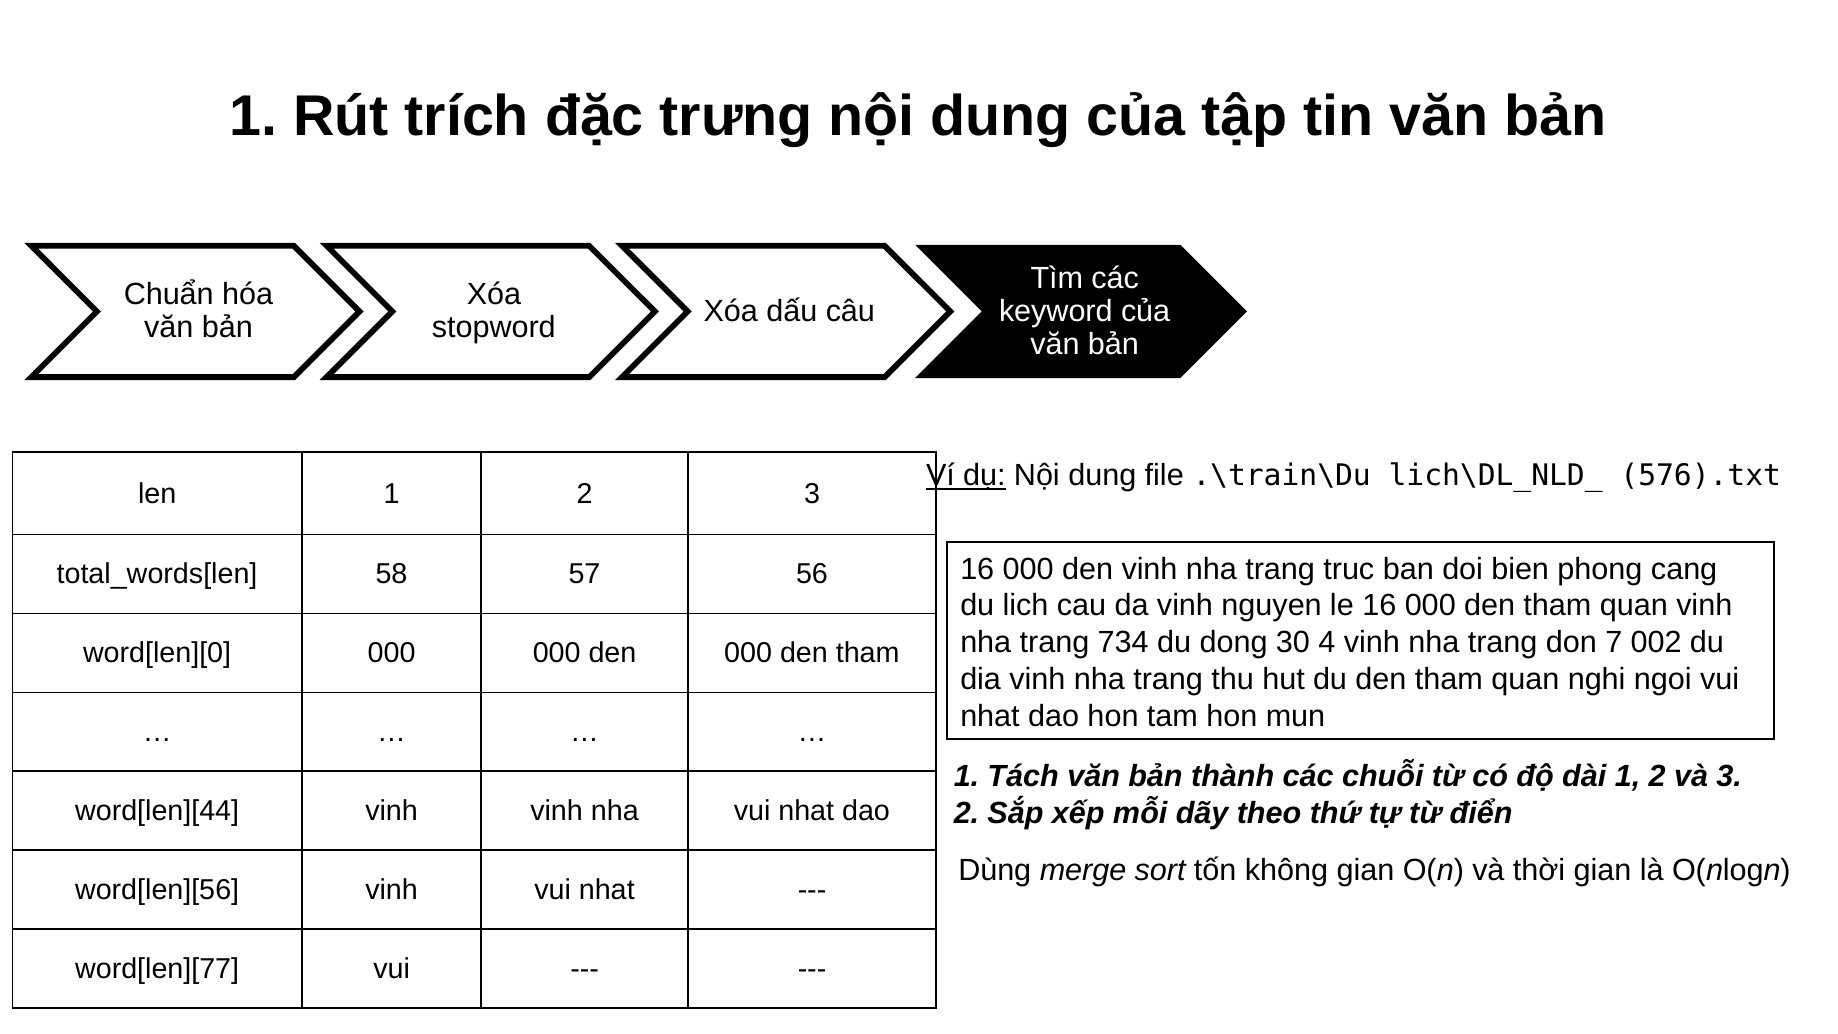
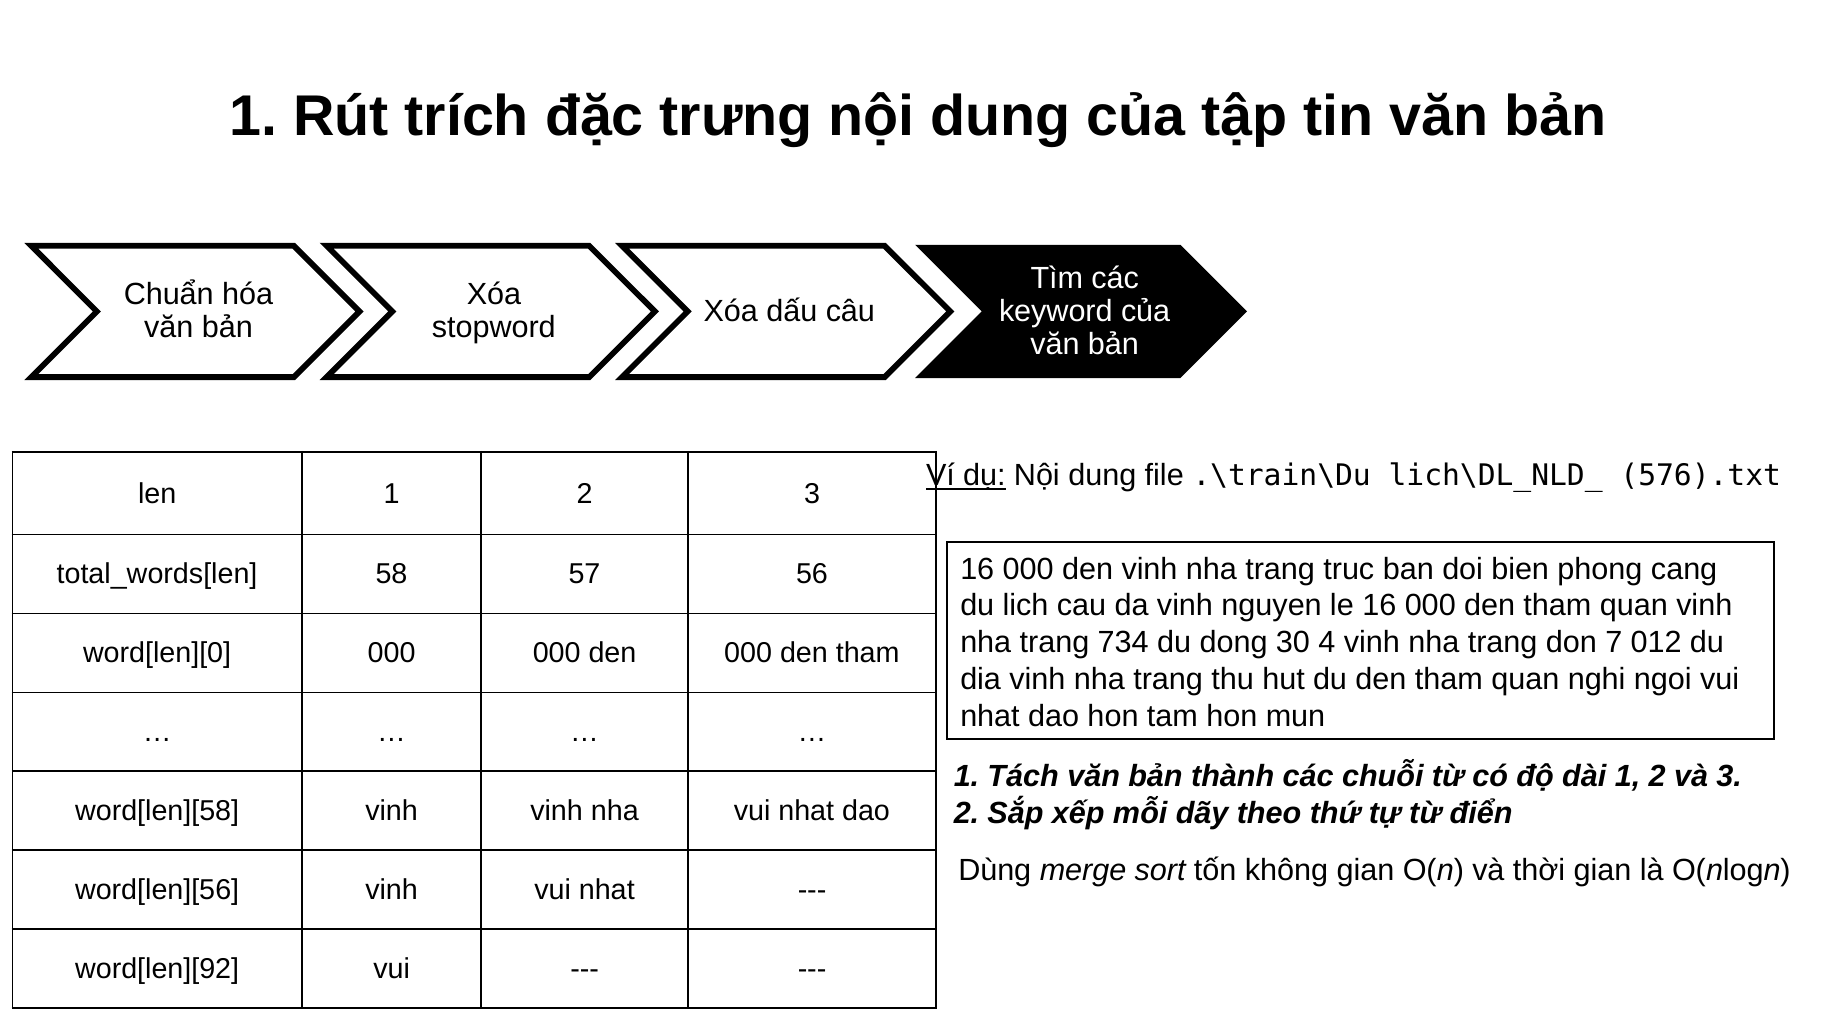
002: 002 -> 012
word[len][44: word[len][44 -> word[len][58
word[len][77: word[len][77 -> word[len][92
